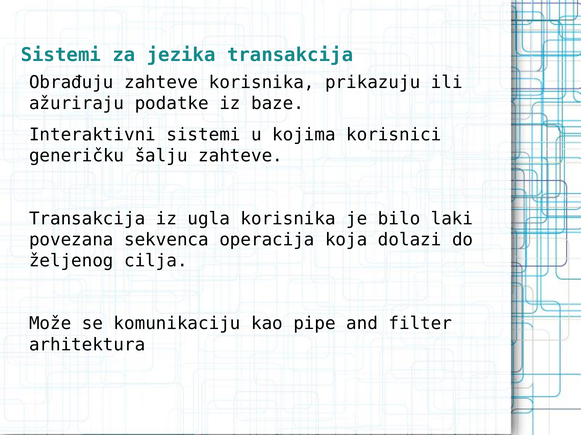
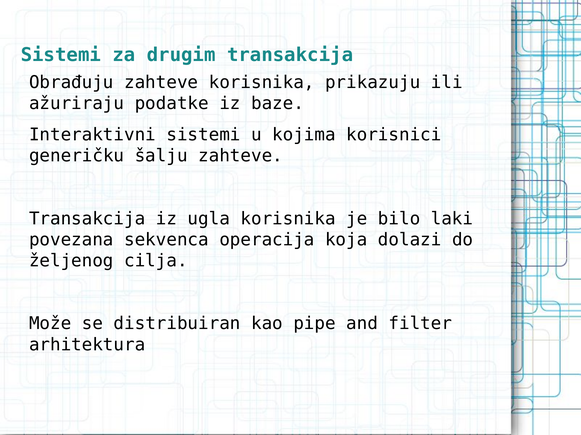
jezika: jezika -> drugim
komunikaciju: komunikaciju -> distribuiran
